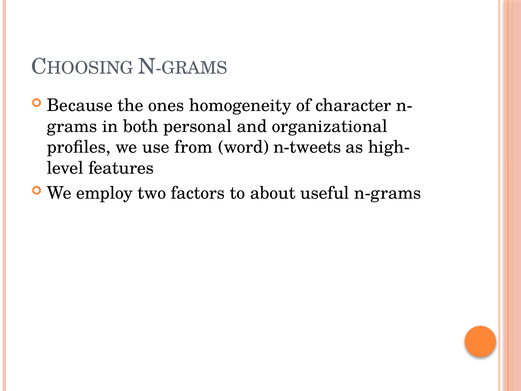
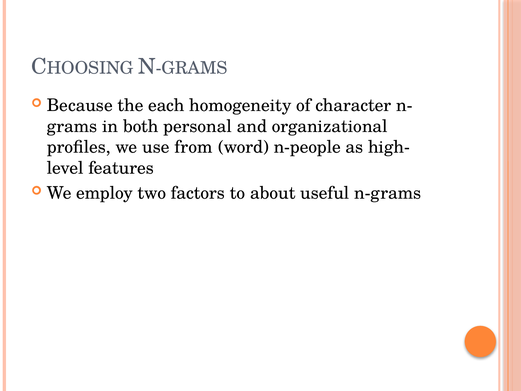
ones: ones -> each
n-tweets: n-tweets -> n-people
